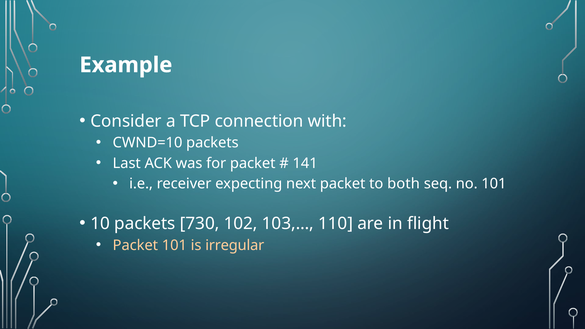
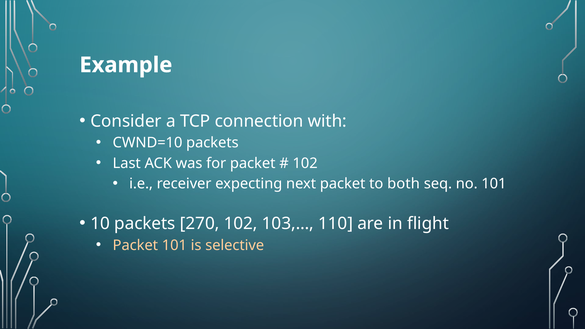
141 at (305, 163): 141 -> 102
730: 730 -> 270
irregular: irregular -> selective
